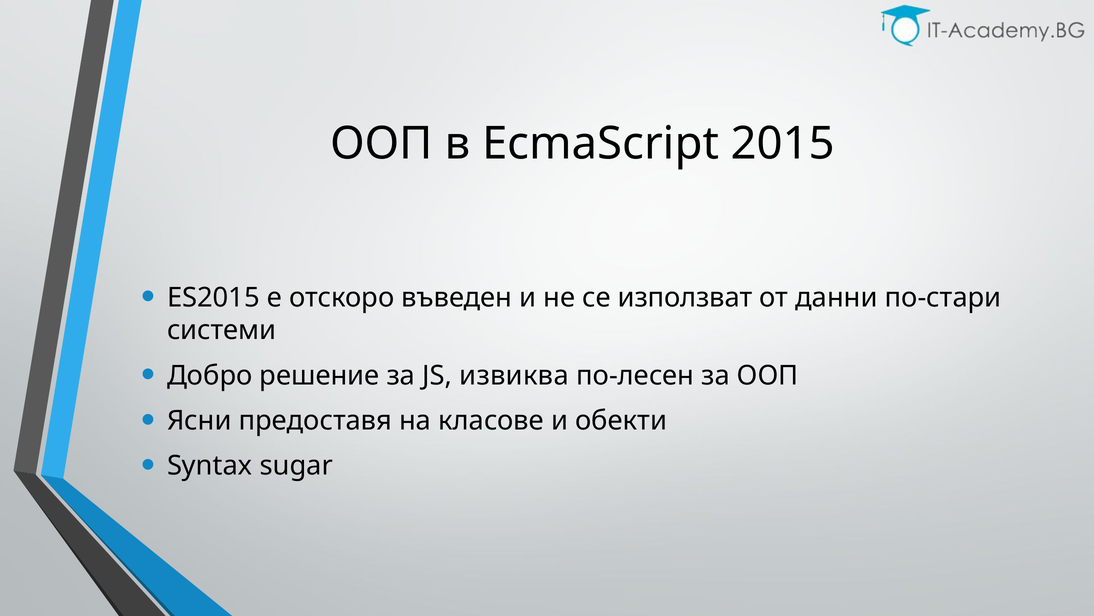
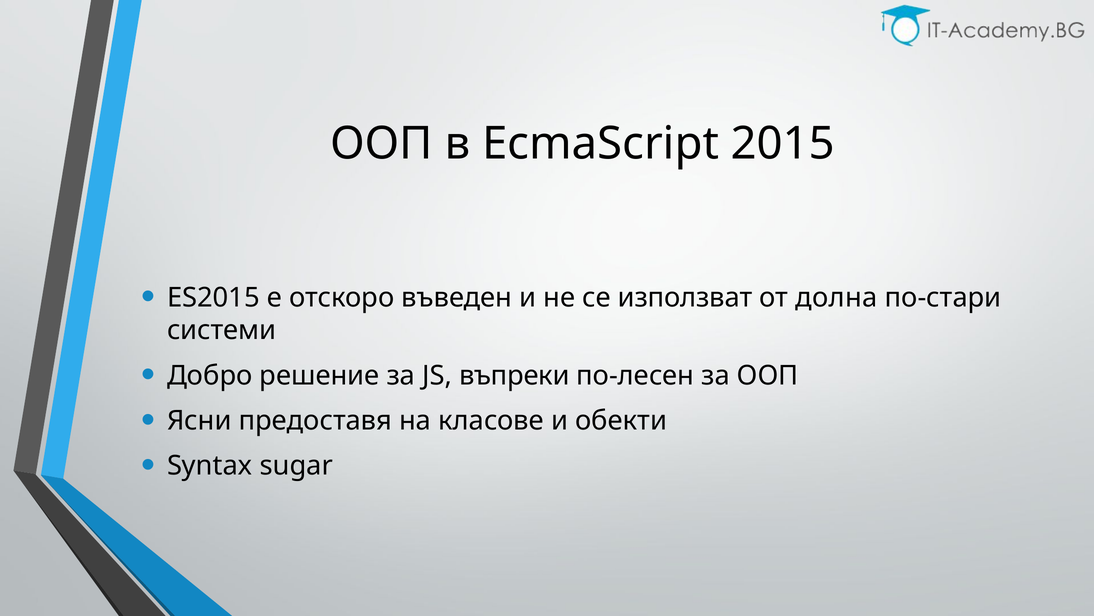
данни: данни -> долна
извиква: извиква -> въпреки
